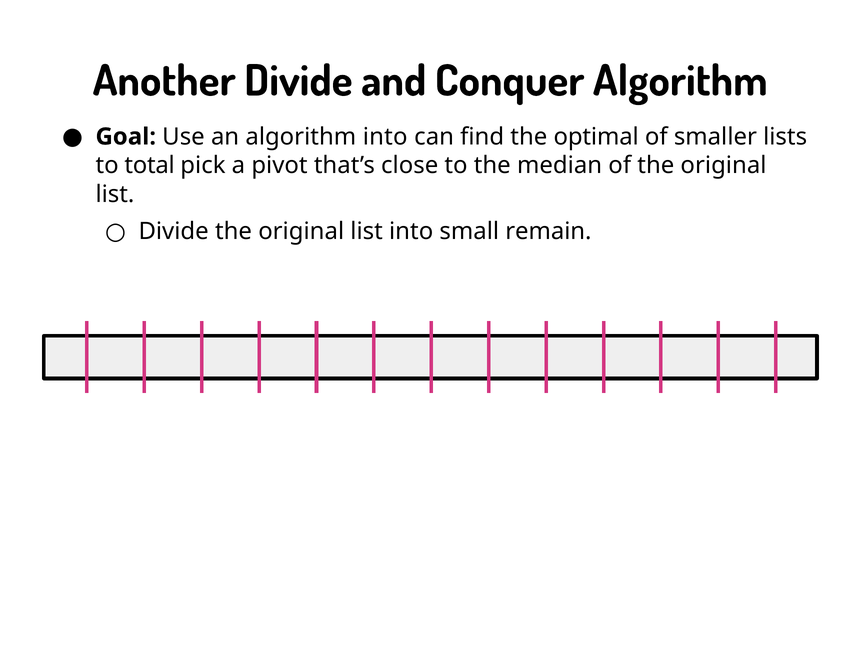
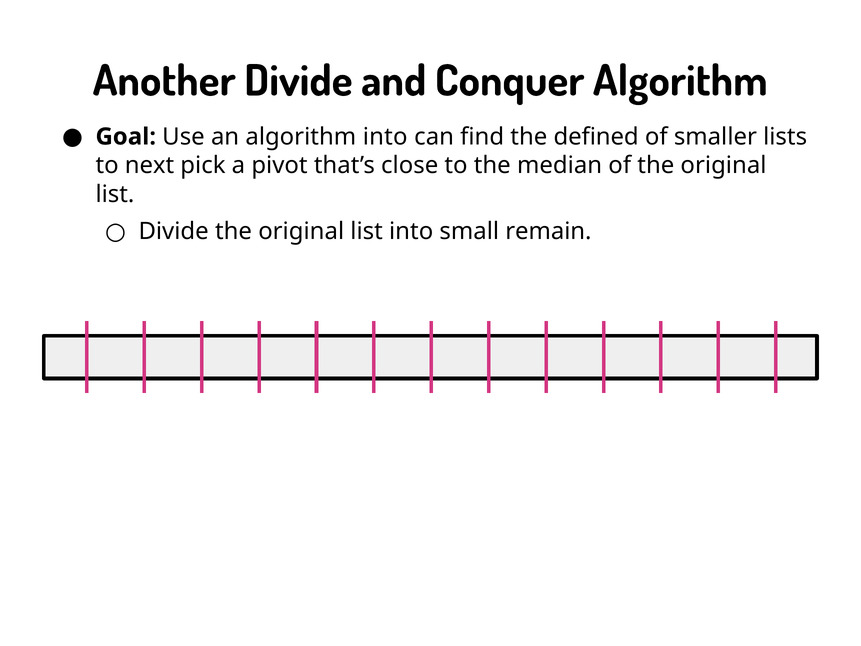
optimal: optimal -> defined
total: total -> next
